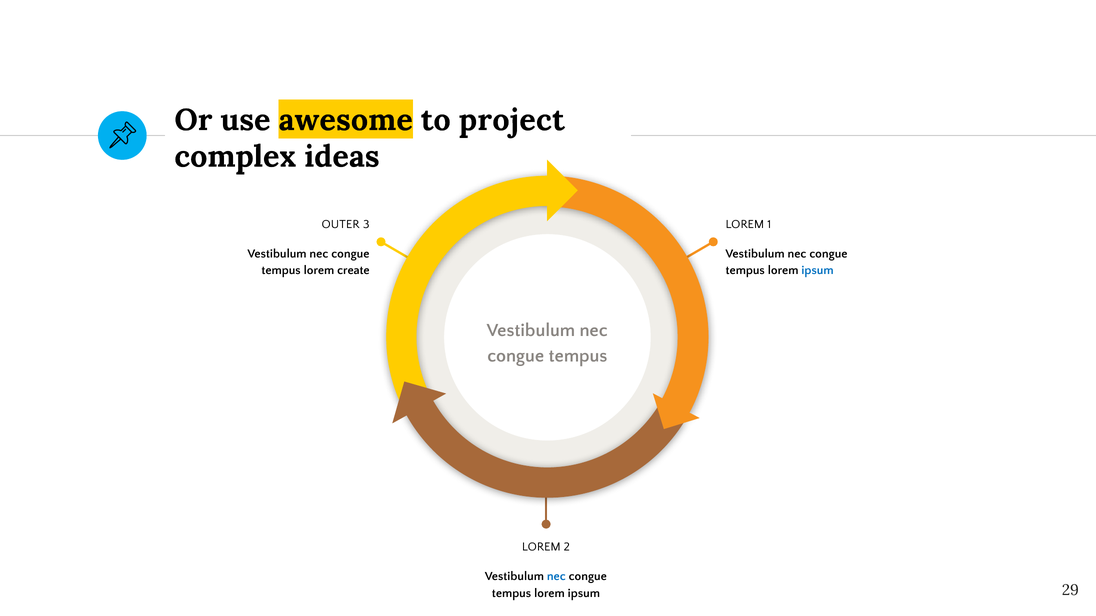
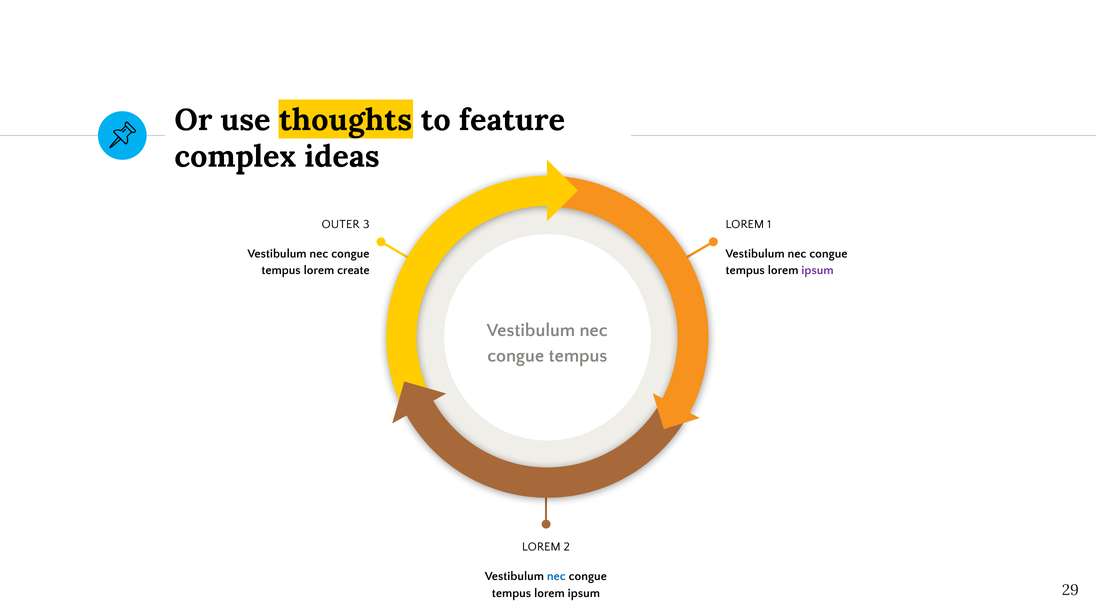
awesome: awesome -> thoughts
project: project -> feature
ipsum at (817, 271) colour: blue -> purple
